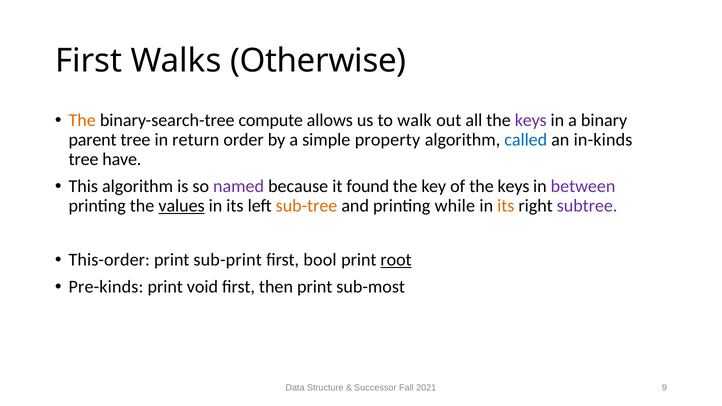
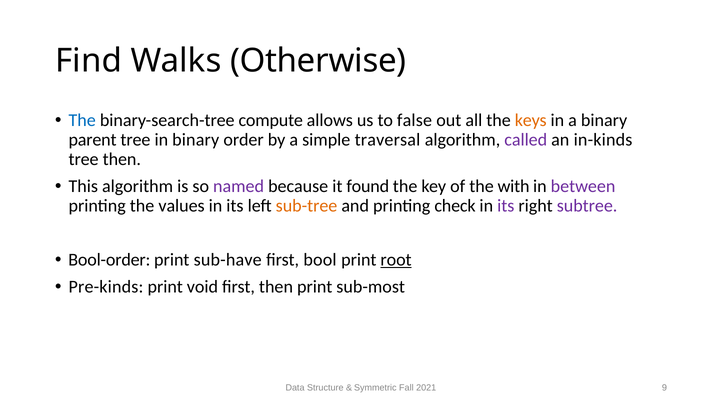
First at (89, 61): First -> Find
The at (82, 120) colour: orange -> blue
walk: walk -> false
keys at (531, 120) colour: purple -> orange
in return: return -> binary
property: property -> traversal
called colour: blue -> purple
tree have: have -> then
of the keys: keys -> with
values underline: present -> none
while: while -> check
its at (506, 206) colour: orange -> purple
This-order: This-order -> Bool-order
sub-print: sub-print -> sub-have
Successor: Successor -> Symmetric
